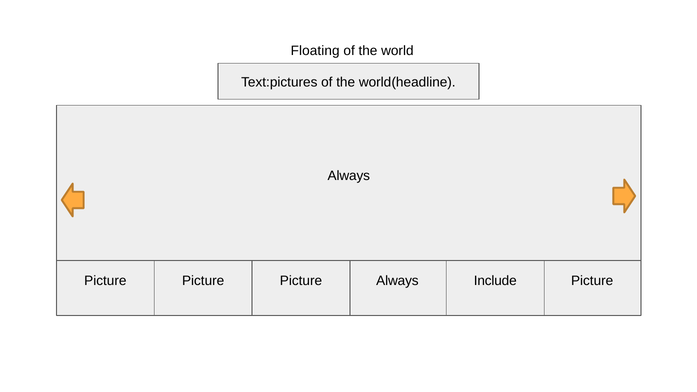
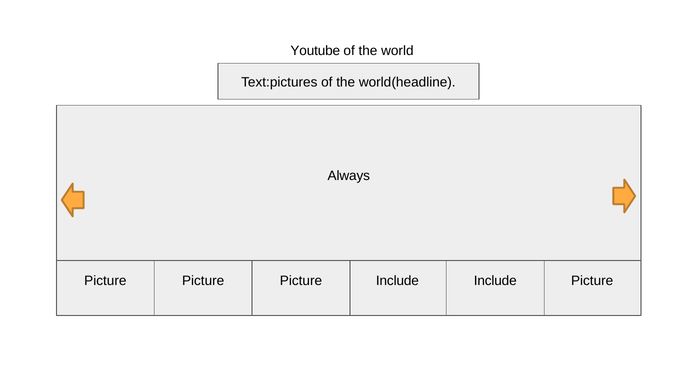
Floating: Floating -> Youtube
Always at (397, 281): Always -> Include
